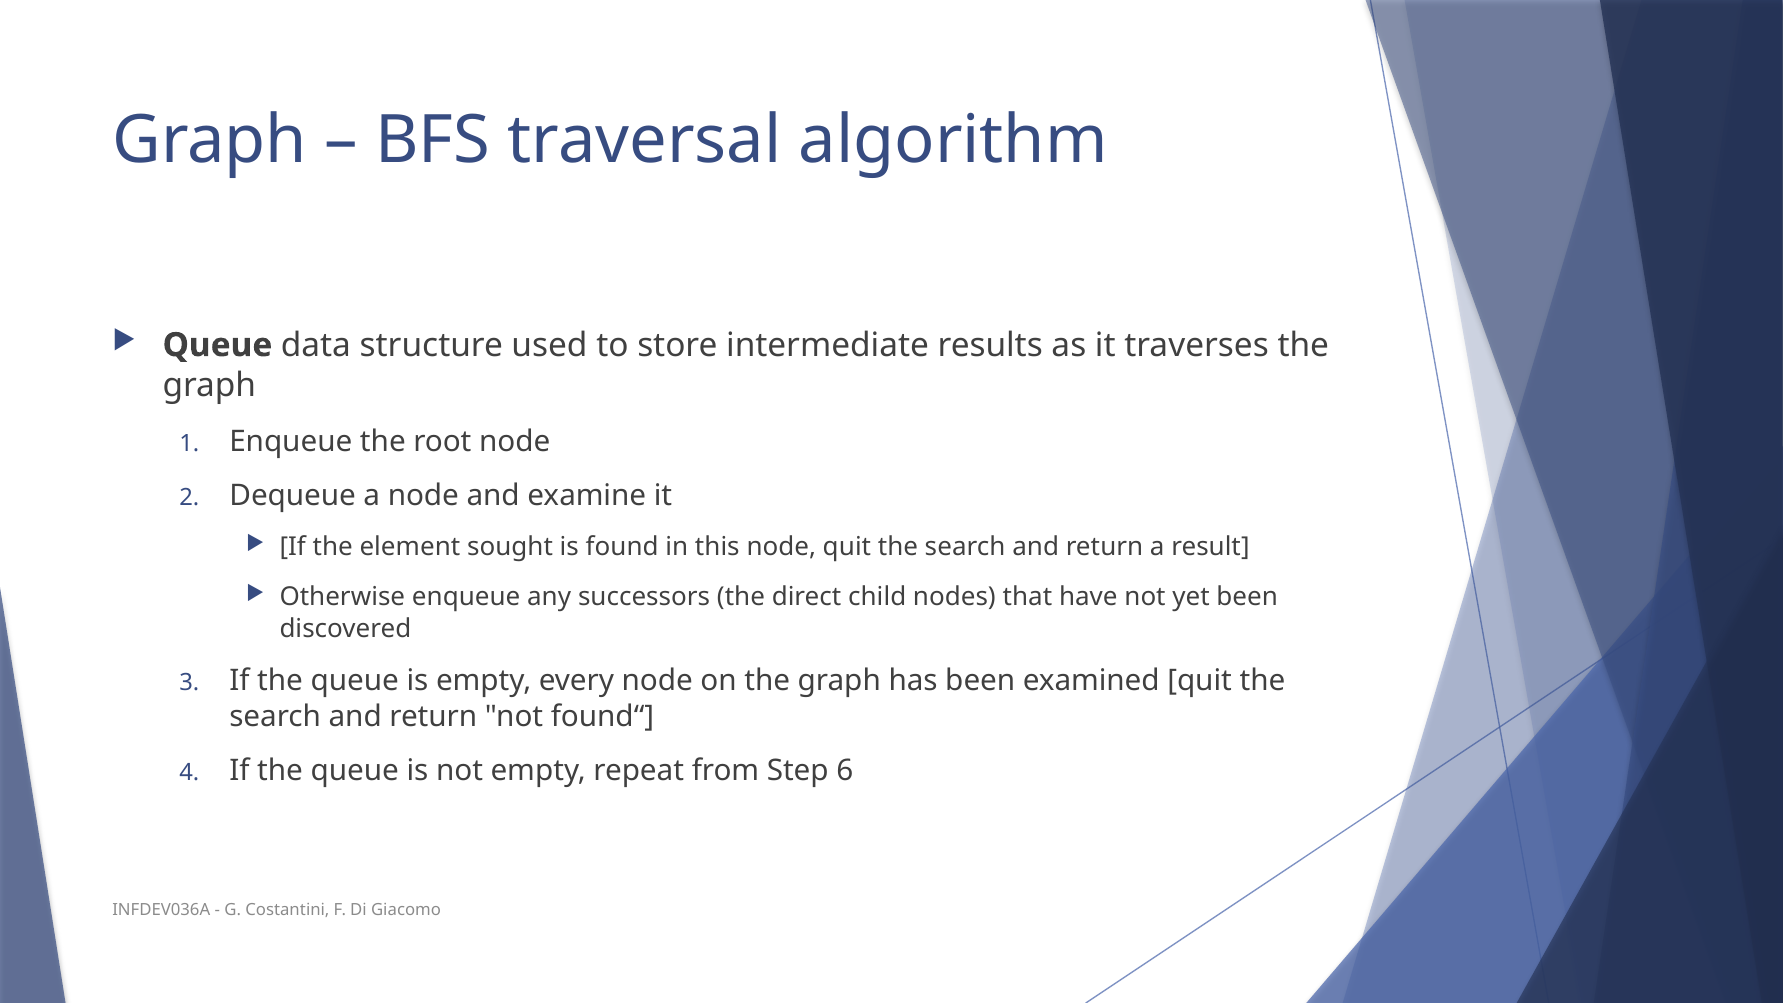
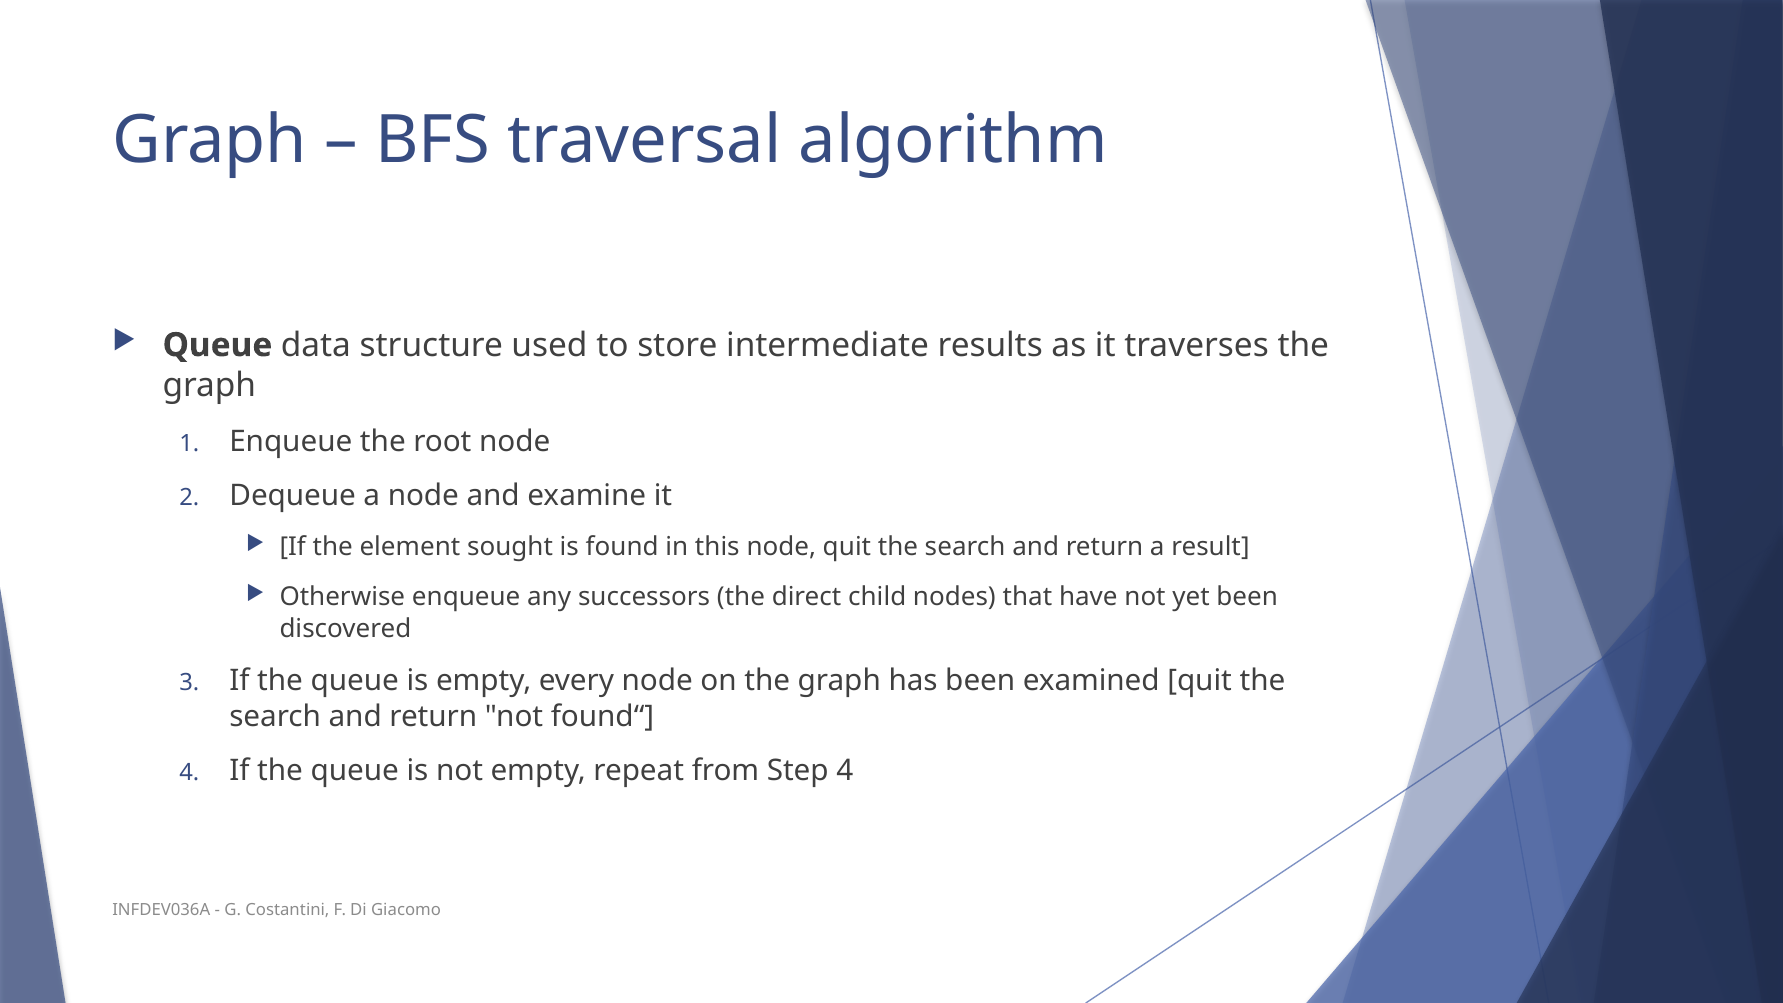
Step 6: 6 -> 4
